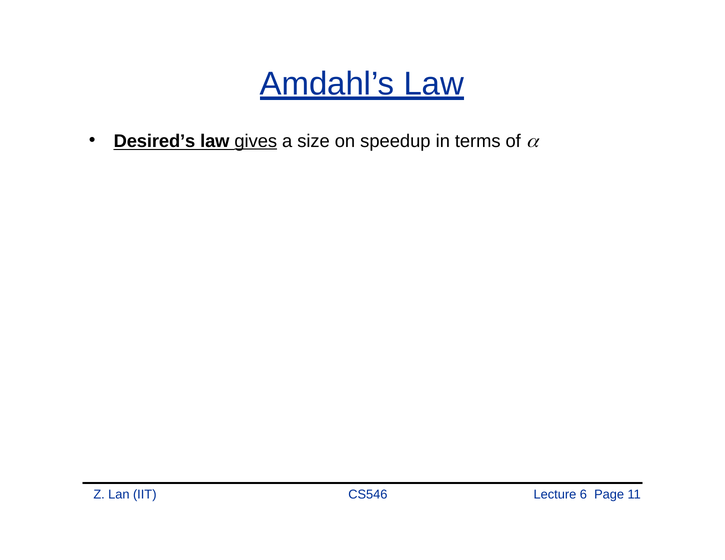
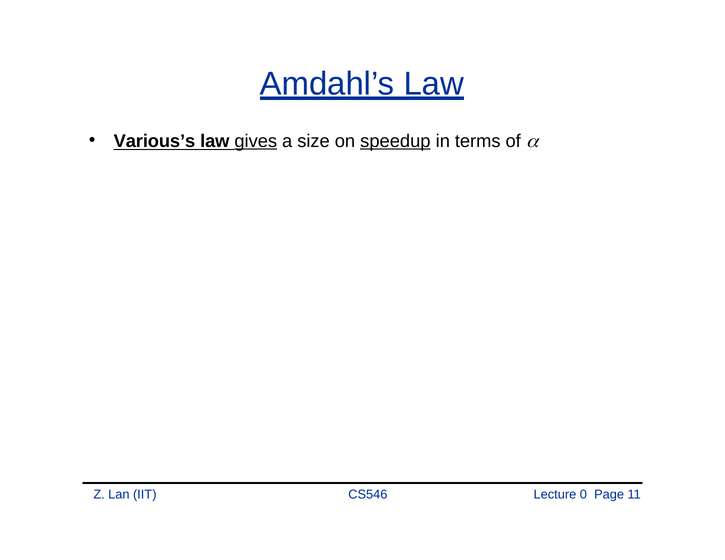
Desired’s: Desired’s -> Various’s
speedup underline: none -> present
6: 6 -> 0
